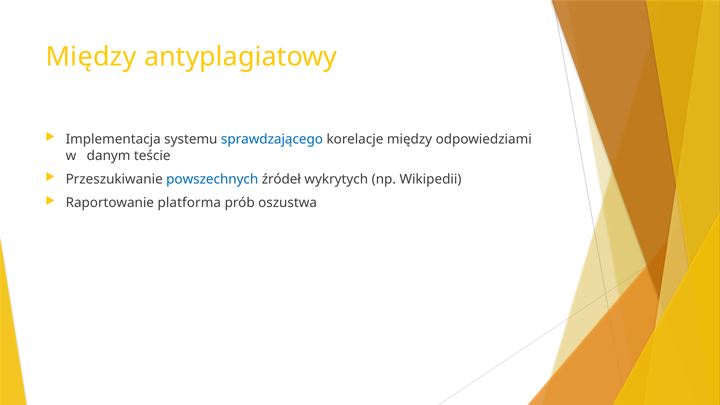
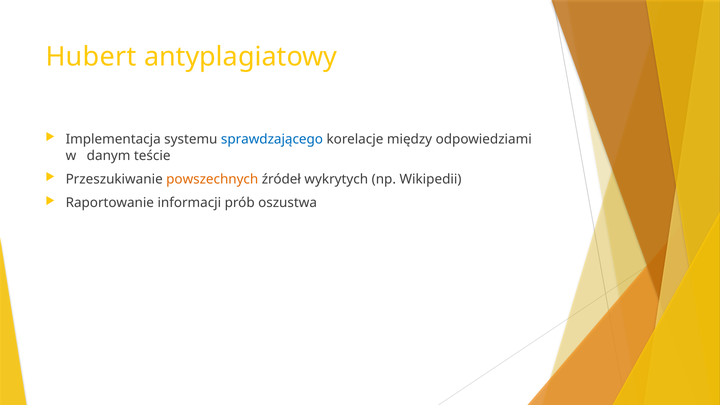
Między at (91, 57): Między -> Hubert
powszechnych colour: blue -> orange
platforma: platforma -> informacji
